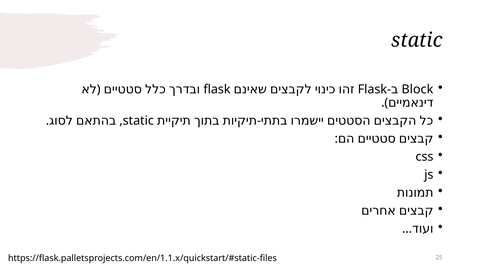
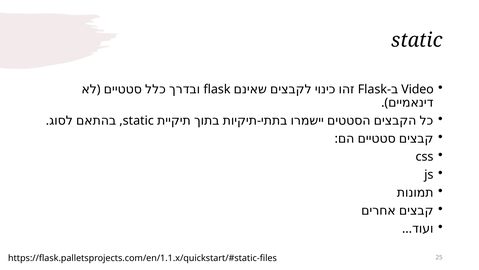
Block: Block -> Video
